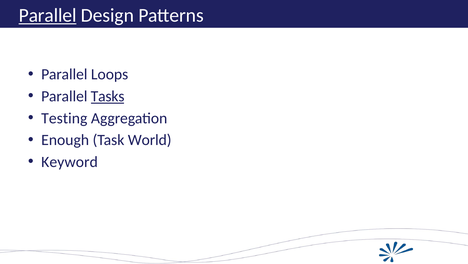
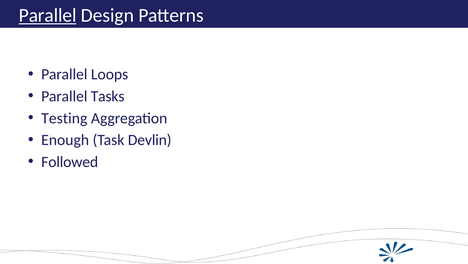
Tasks underline: present -> none
World: World -> Devlin
Keyword: Keyword -> Followed
